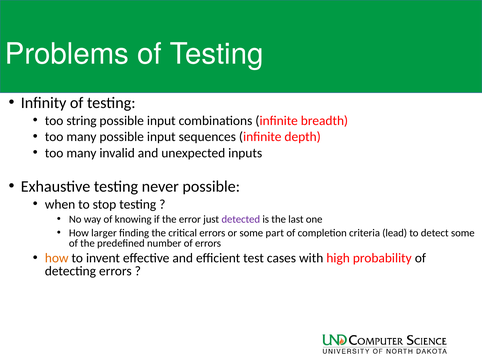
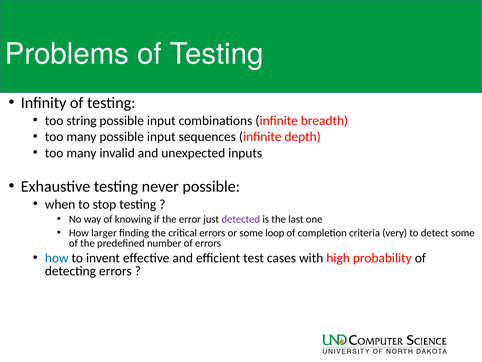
part: part -> loop
lead: lead -> very
how at (57, 258) colour: orange -> blue
